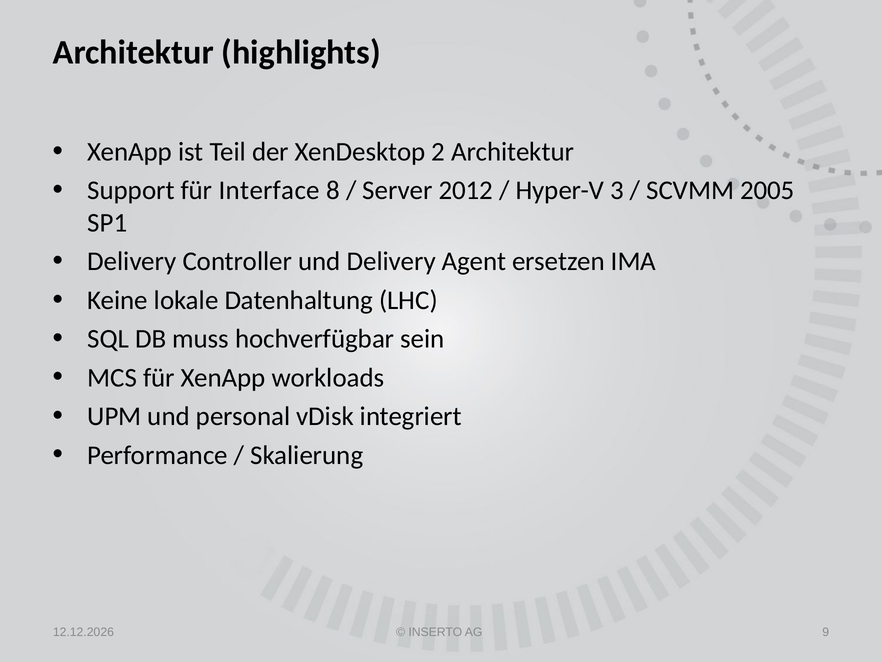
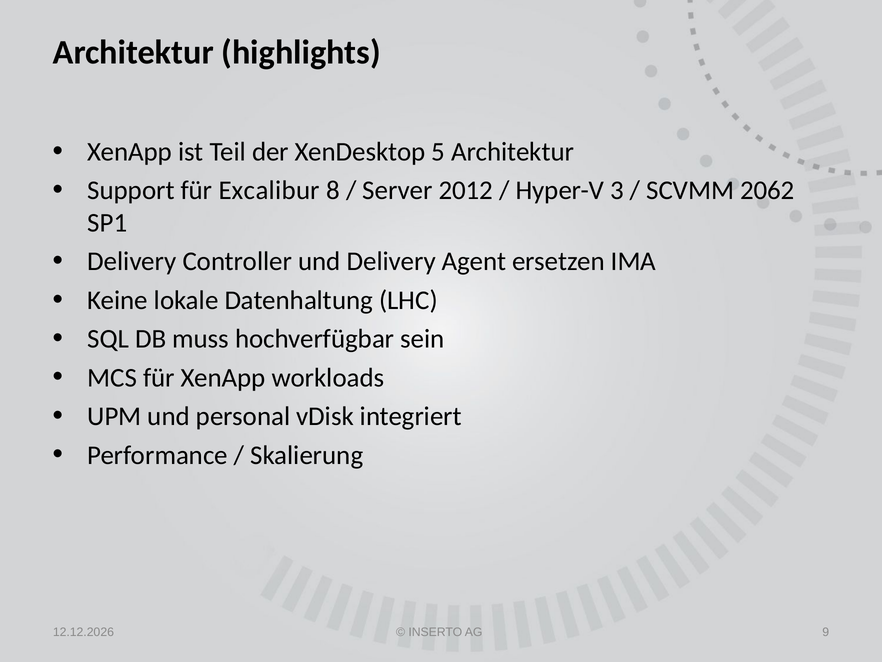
2: 2 -> 5
Interface: Interface -> Excalibur
2005: 2005 -> 2062
